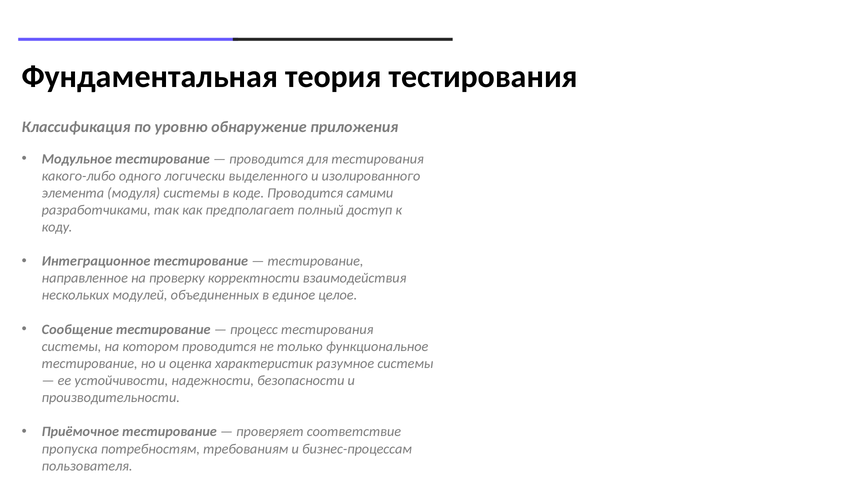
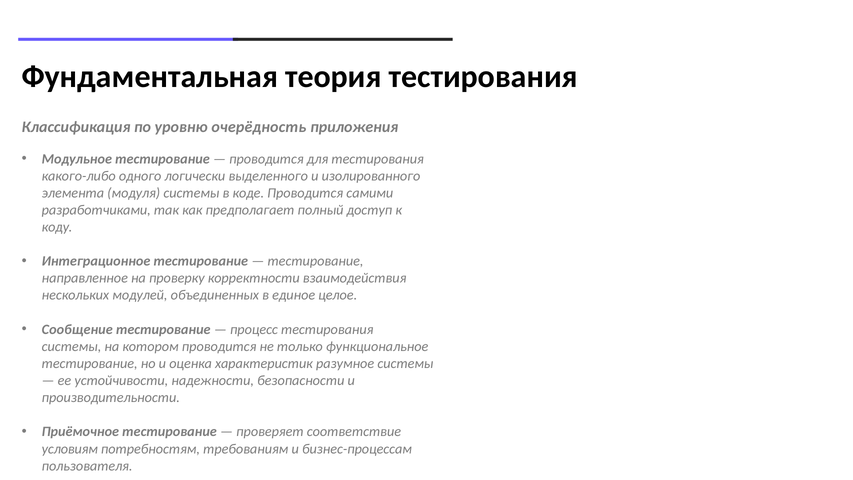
обнаружение: обнаружение -> очерёдность
пропуска: пропуска -> условиям
